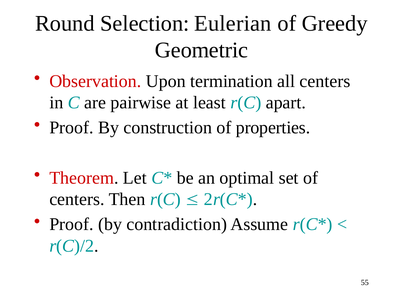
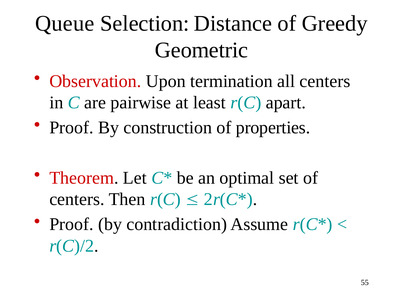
Round: Round -> Queue
Eulerian: Eulerian -> Distance
